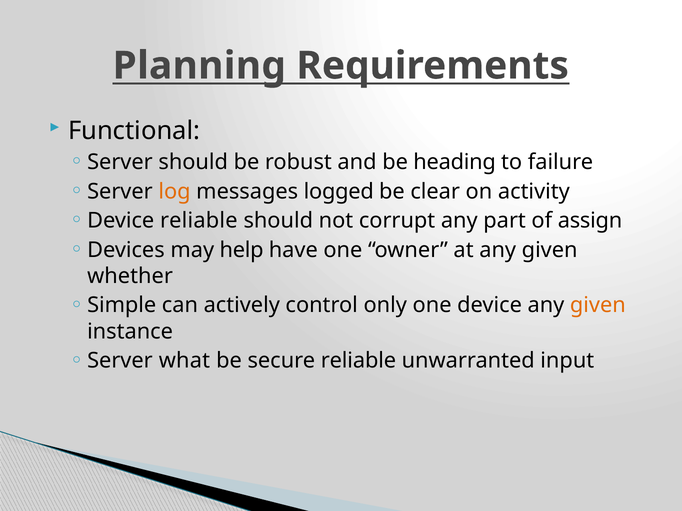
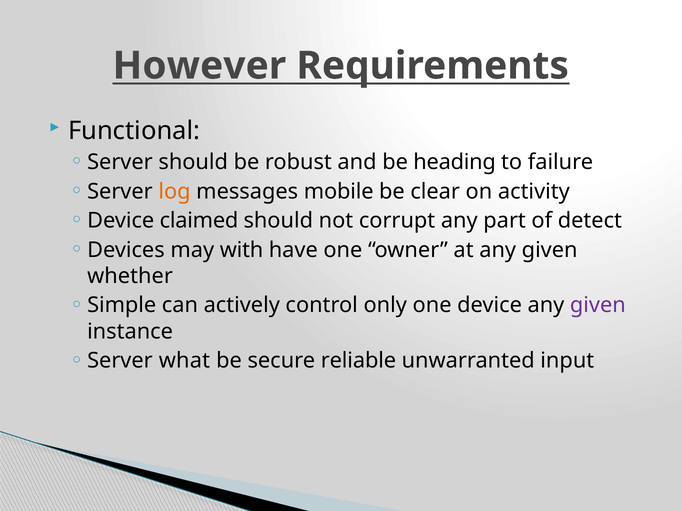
Planning: Planning -> However
logged: logged -> mobile
Device reliable: reliable -> claimed
assign: assign -> detect
help: help -> with
given at (598, 306) colour: orange -> purple
